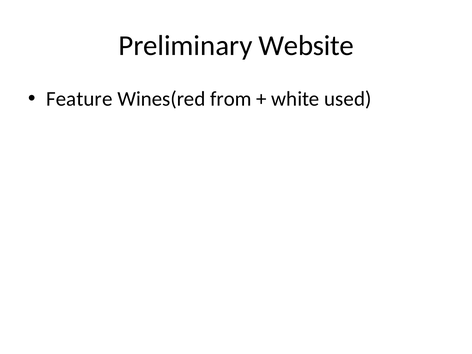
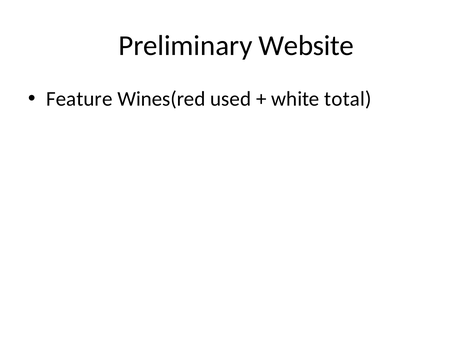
from: from -> used
used: used -> total
